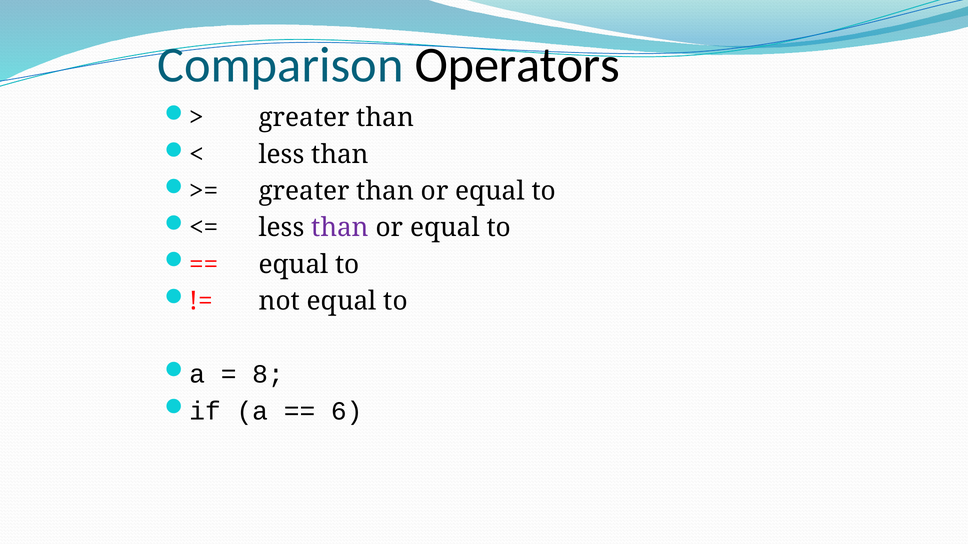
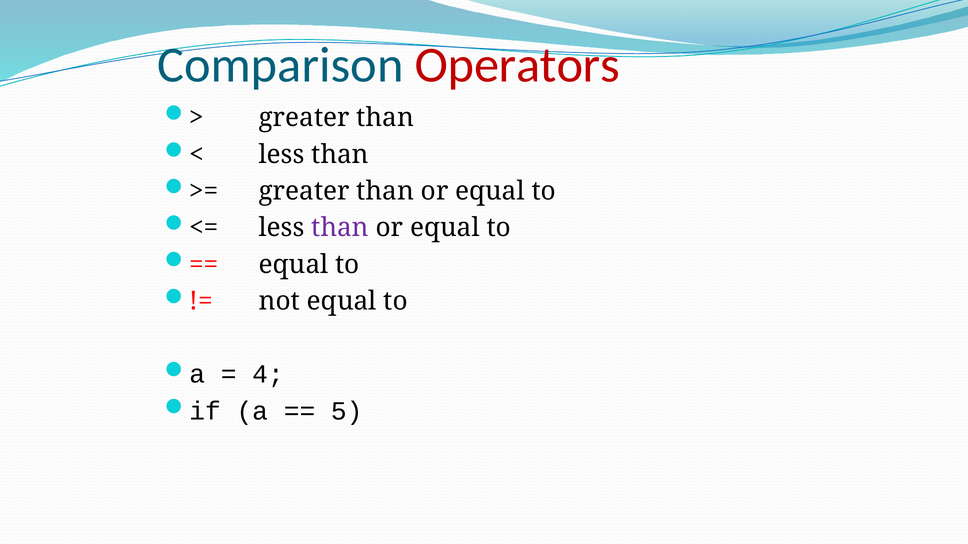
Operators colour: black -> red
8: 8 -> 4
6: 6 -> 5
